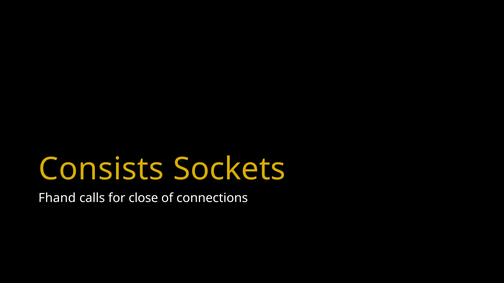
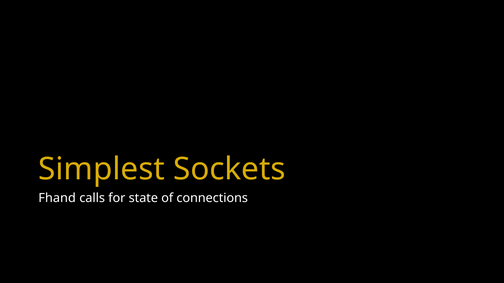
Consists: Consists -> Simplest
close: close -> state
